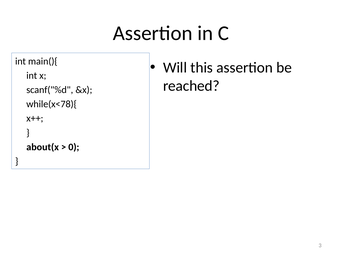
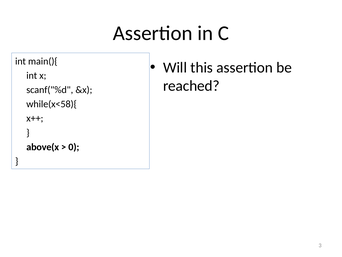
while(x<78){: while(x<78){ -> while(x<58){
about(x: about(x -> above(x
